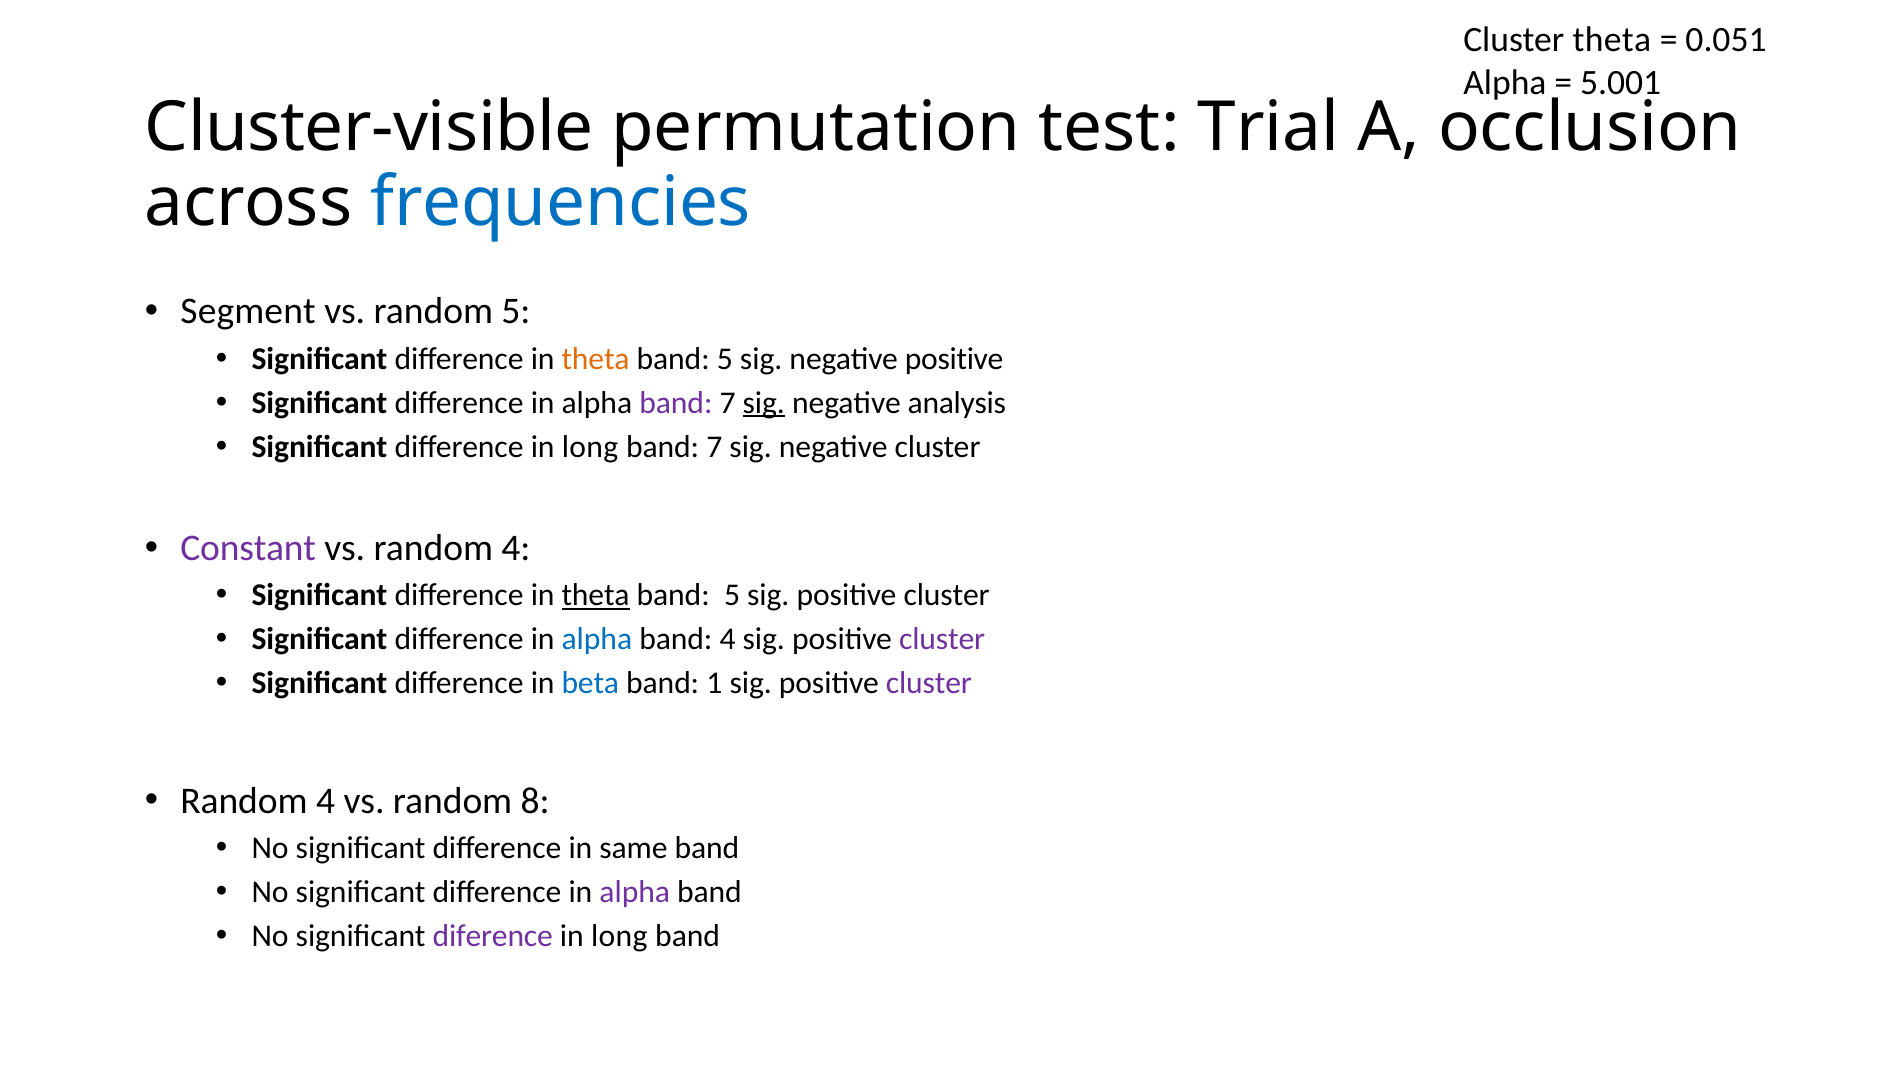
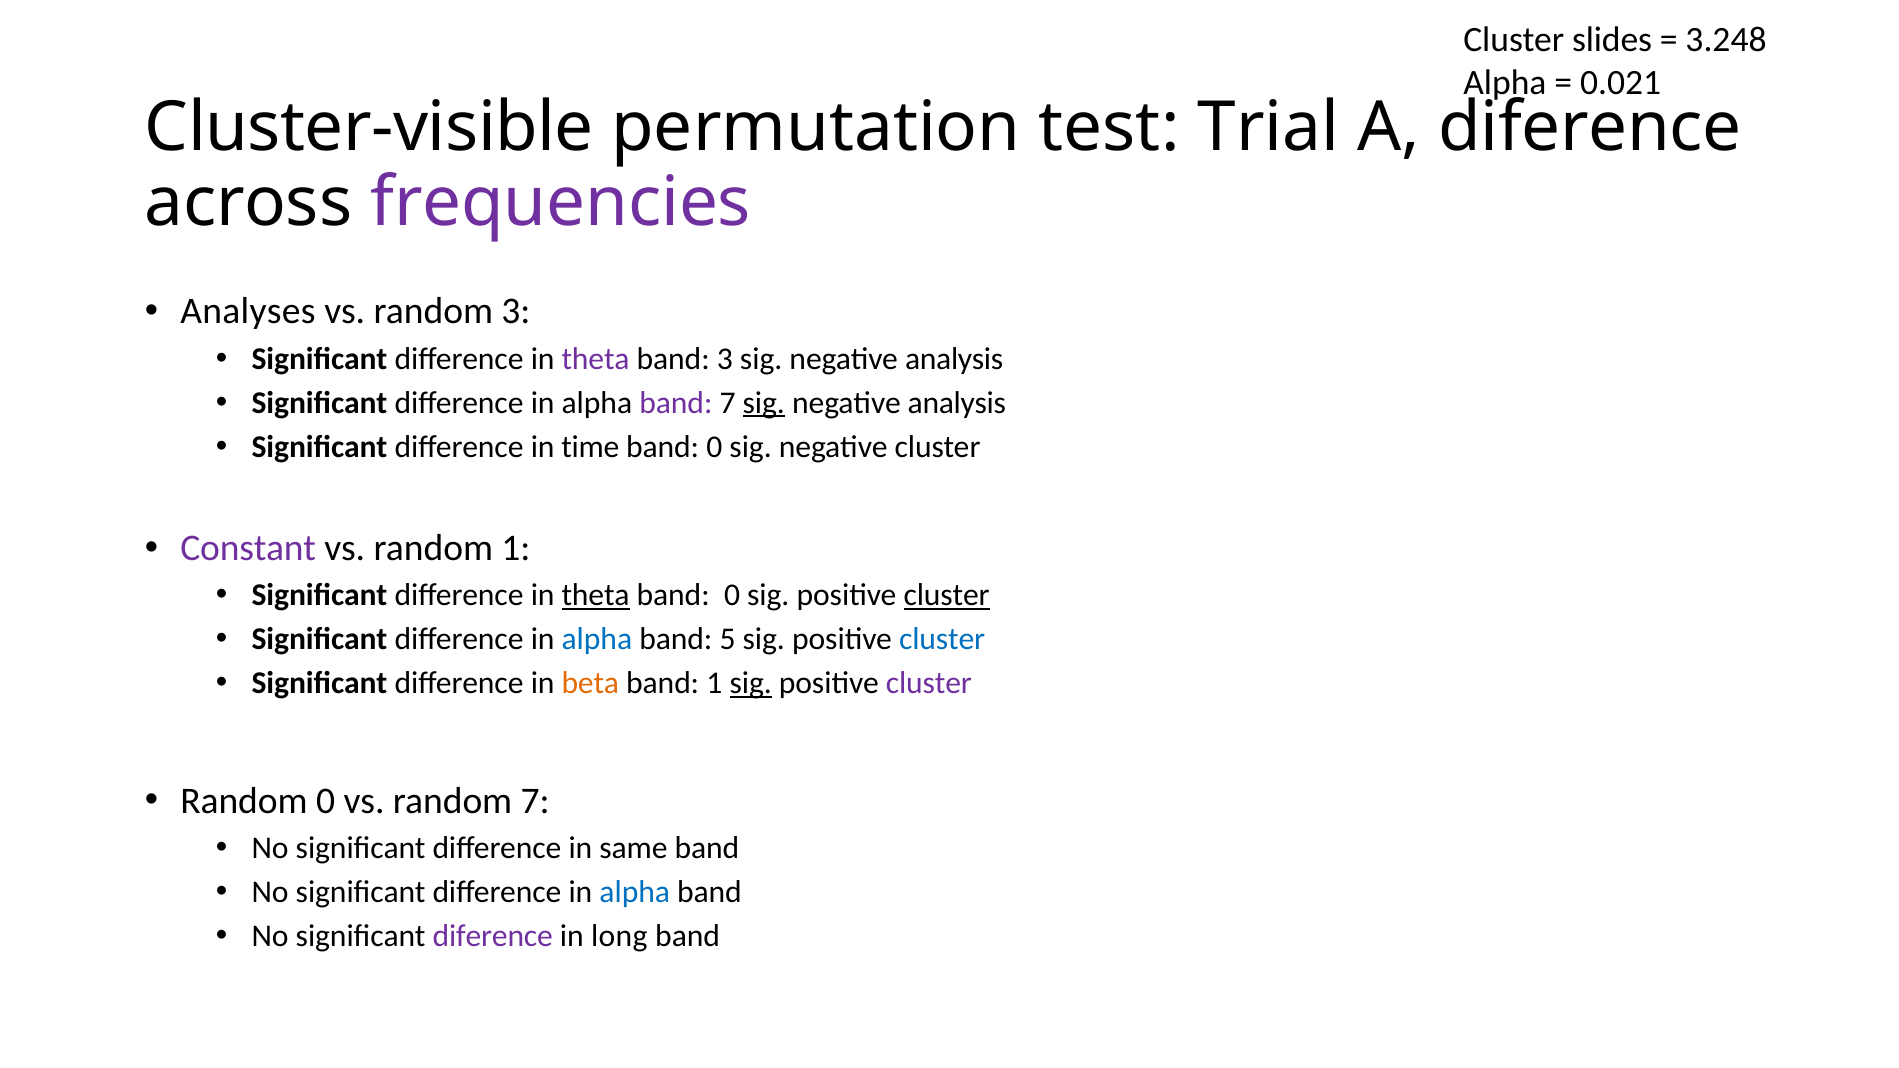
Cluster theta: theta -> slides
0.051: 0.051 -> 3.248
5.001: 5.001 -> 0.021
A occlusion: occlusion -> diference
frequencies colour: blue -> purple
Segment: Segment -> Analyses
random 5: 5 -> 3
theta at (596, 359) colour: orange -> purple
5 at (725, 359): 5 -> 3
positive at (954, 359): positive -> analysis
difference in long: long -> time
7 at (714, 447): 7 -> 0
vs random 4: 4 -> 1
5 at (732, 595): 5 -> 0
cluster at (947, 595) underline: none -> present
band 4: 4 -> 5
cluster at (942, 639) colour: purple -> blue
beta colour: blue -> orange
sig at (751, 683) underline: none -> present
4 at (326, 801): 4 -> 0
random 8: 8 -> 7
alpha at (635, 892) colour: purple -> blue
